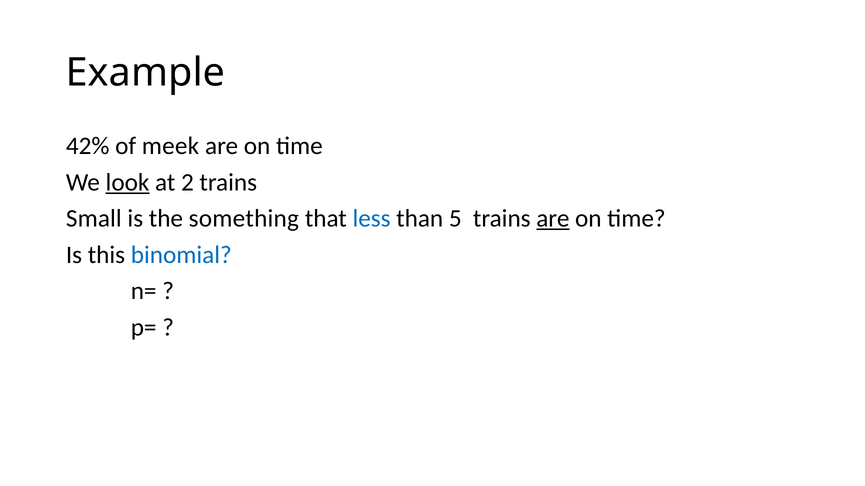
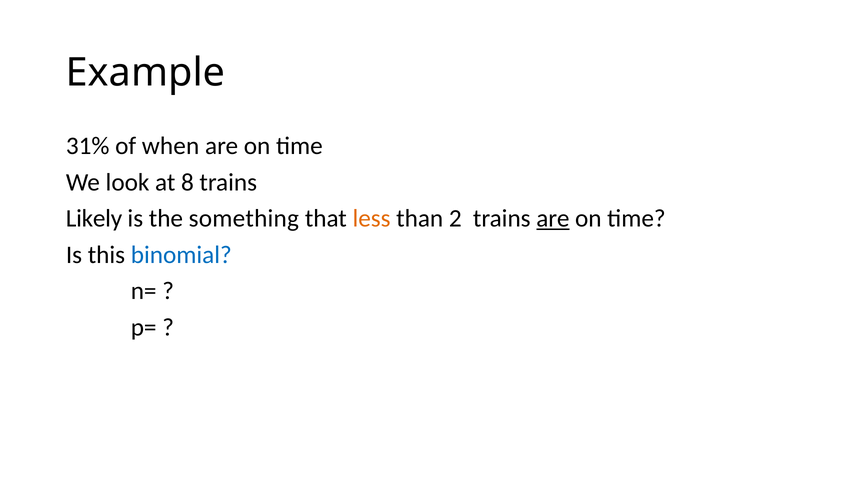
42%: 42% -> 31%
meek: meek -> when
look underline: present -> none
2: 2 -> 8
Small: Small -> Likely
less colour: blue -> orange
5: 5 -> 2
